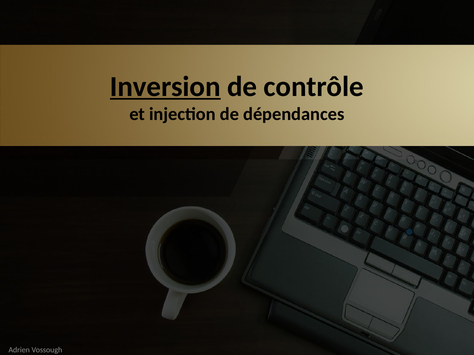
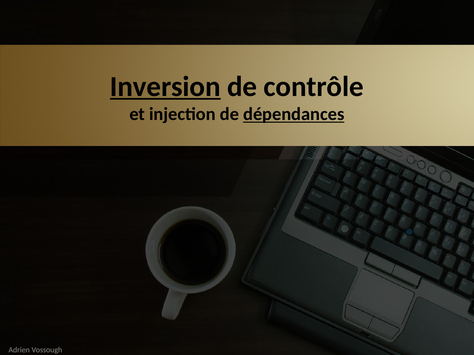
dépendances underline: none -> present
